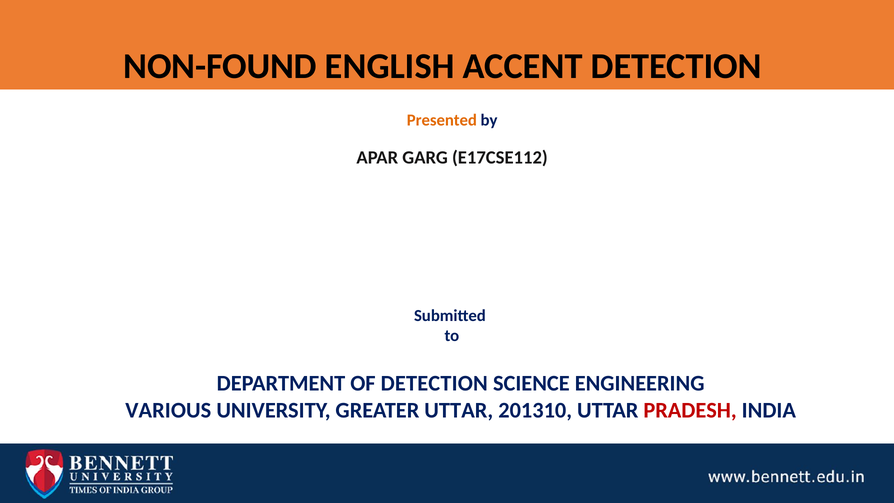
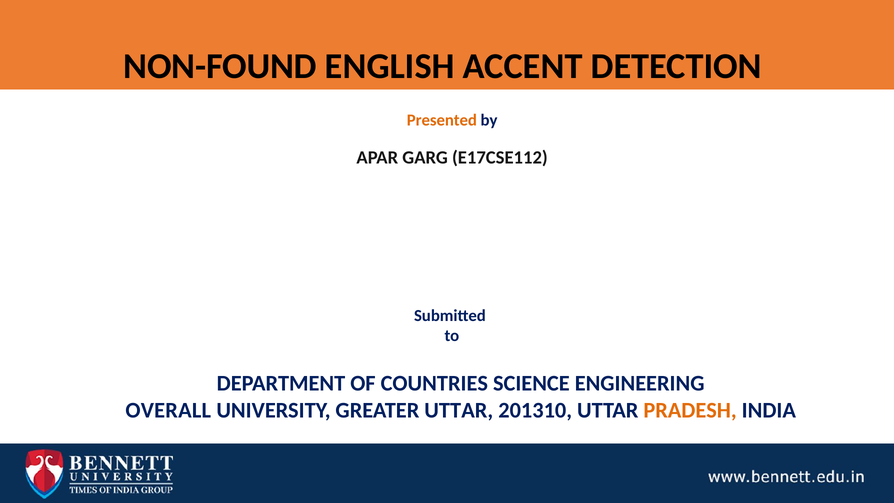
OF DETECTION: DETECTION -> COUNTRIES
VARIOUS: VARIOUS -> OVERALL
PRADESH colour: red -> orange
